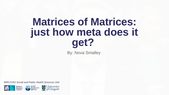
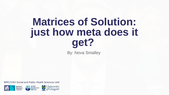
of Matrices: Matrices -> Solution
